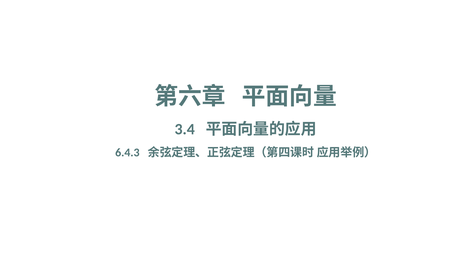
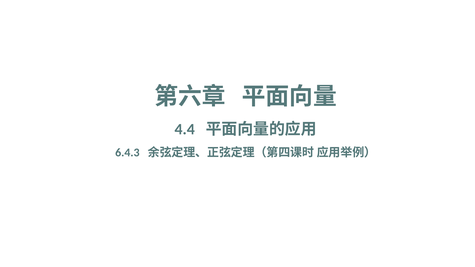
3.4: 3.4 -> 4.4
